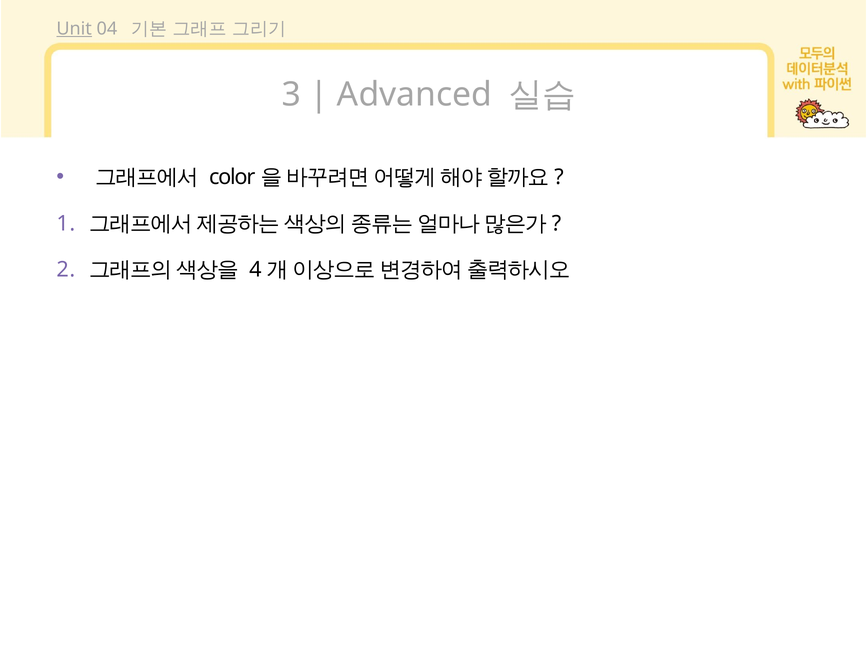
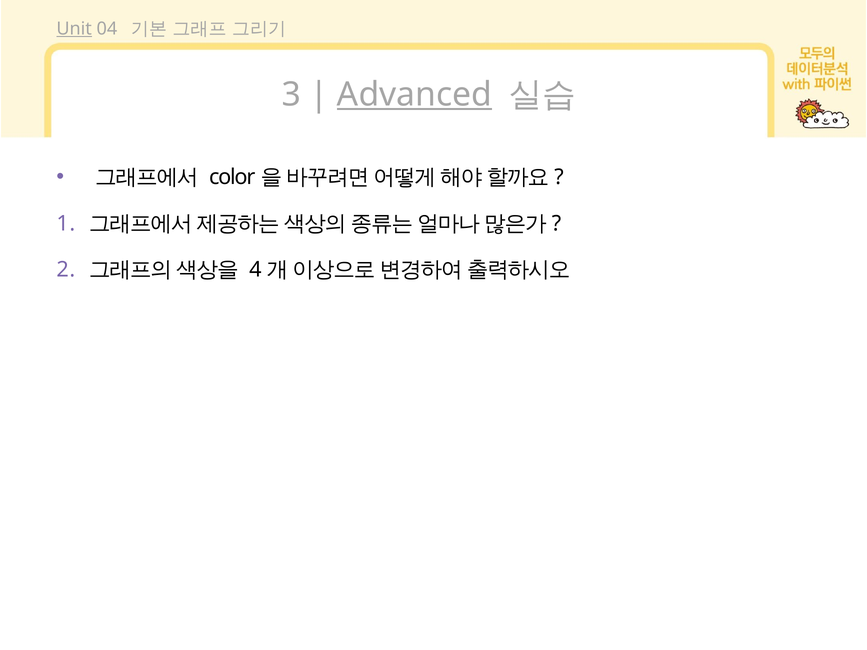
Advanced underline: none -> present
